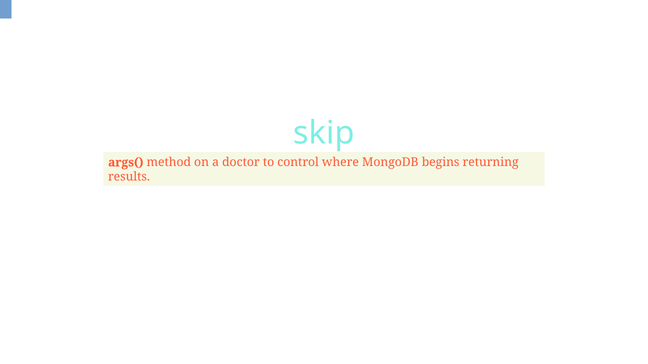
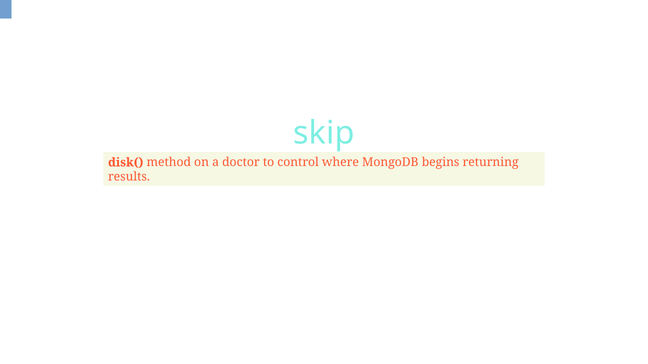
args(: args( -> disk(
